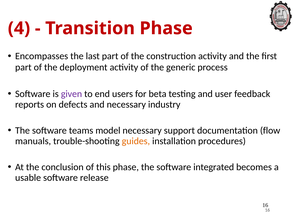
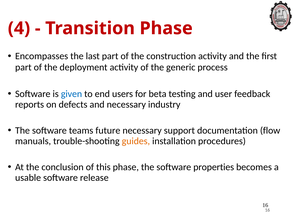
given colour: purple -> blue
model: model -> future
integrated: integrated -> properties
